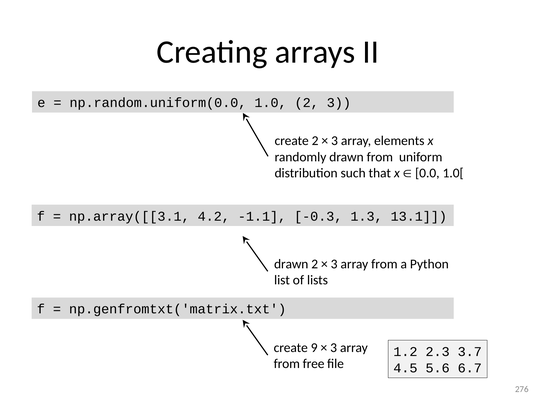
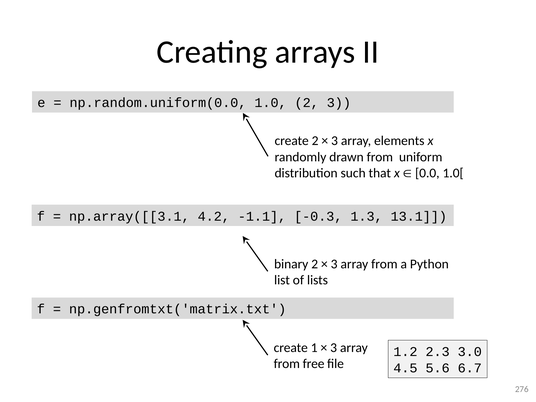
drawn at (291, 264): drawn -> binary
9: 9 -> 1
3.7: 3.7 -> 3.0
